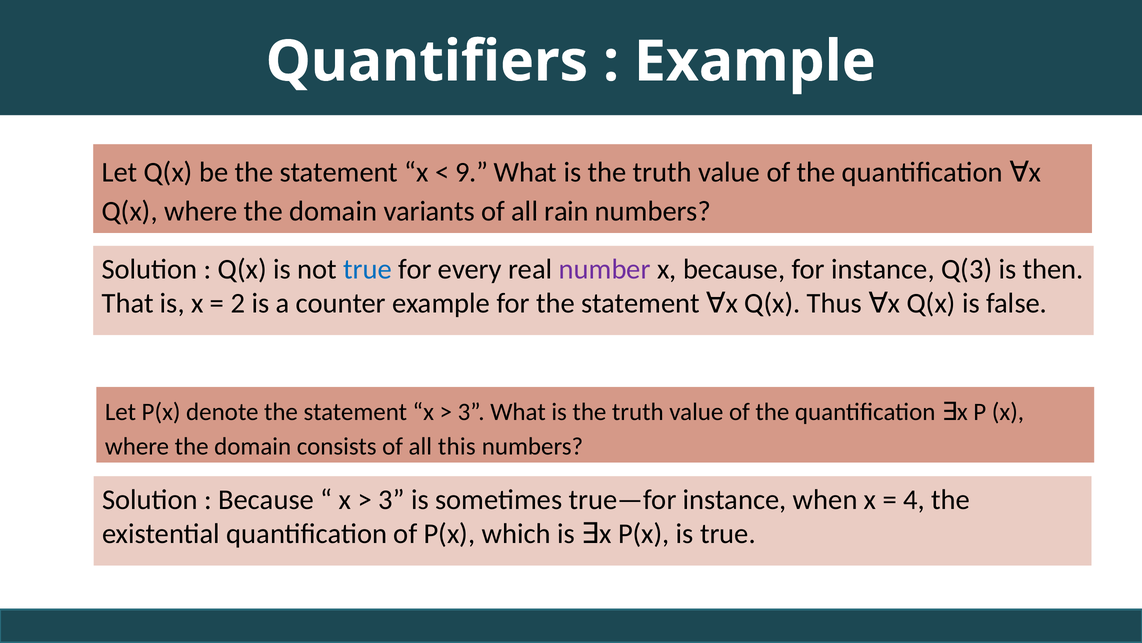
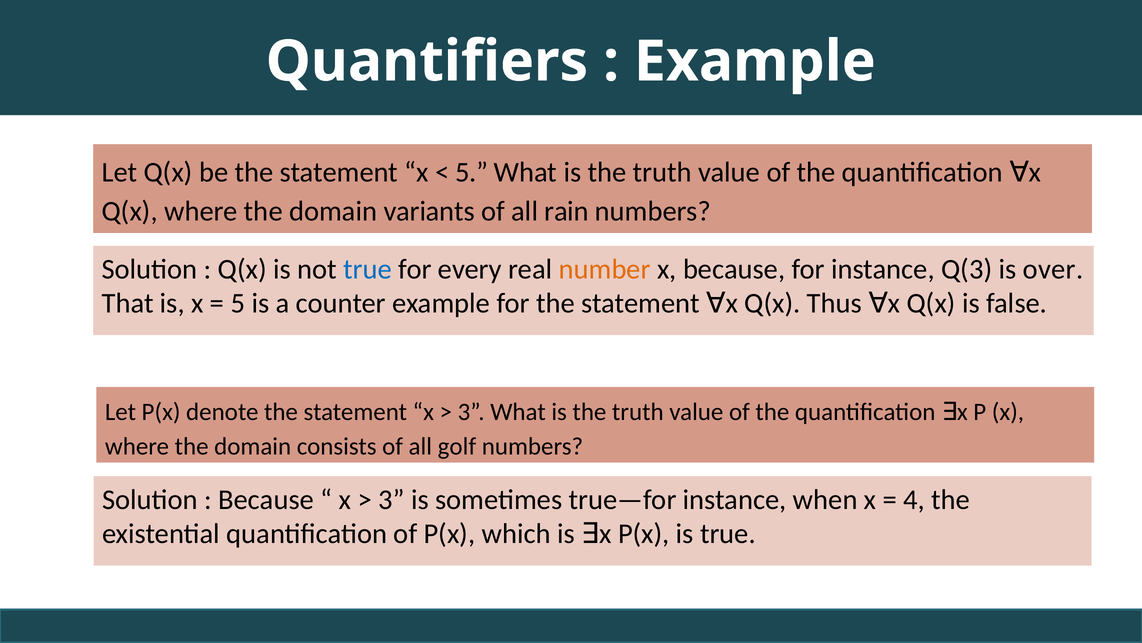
9 at (472, 172): 9 -> 5
number colour: purple -> orange
then: then -> over
2 at (238, 303): 2 -> 5
this: this -> golf
